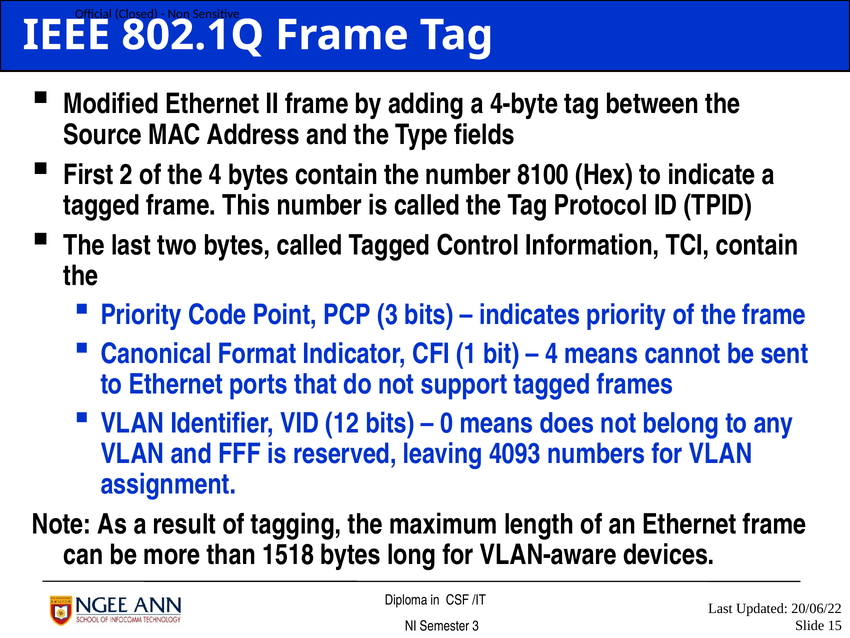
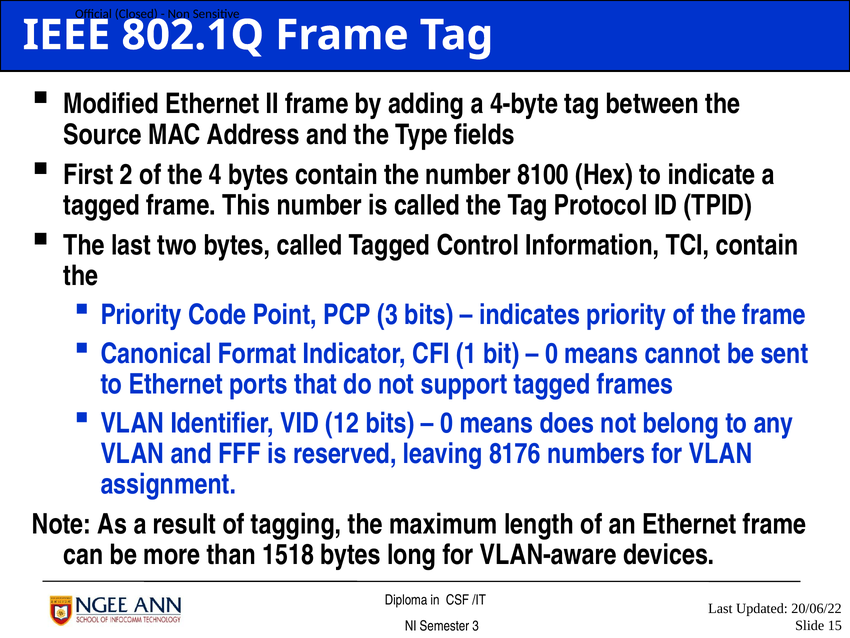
4 at (552, 353): 4 -> 0
4093: 4093 -> 8176
